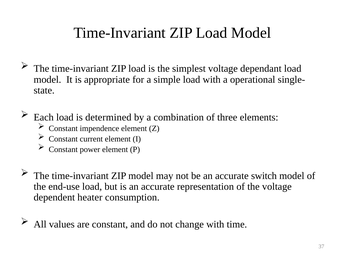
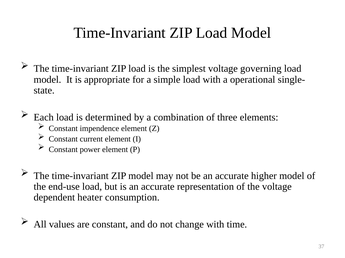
dependant: dependant -> governing
switch: switch -> higher
